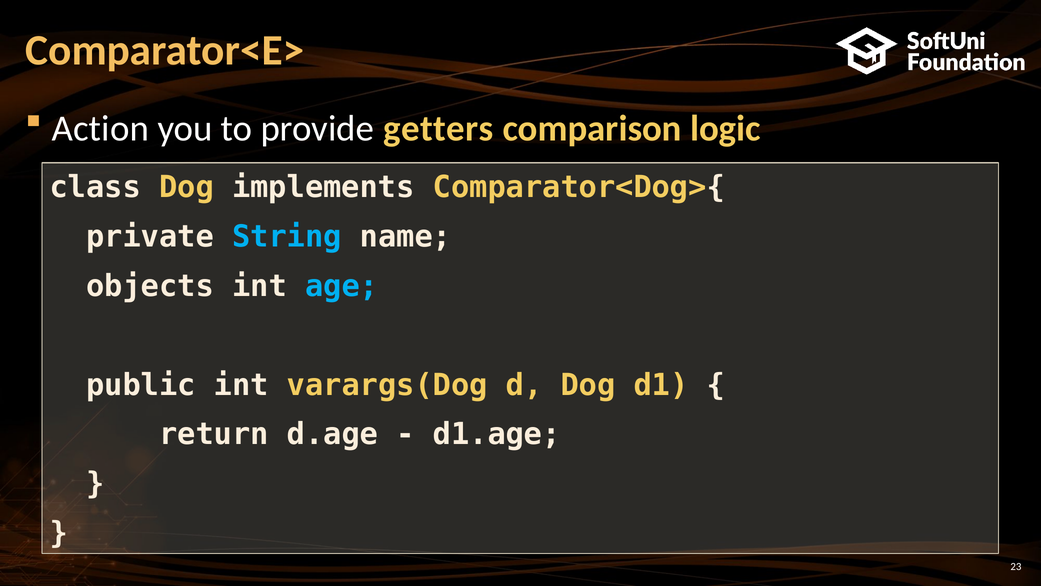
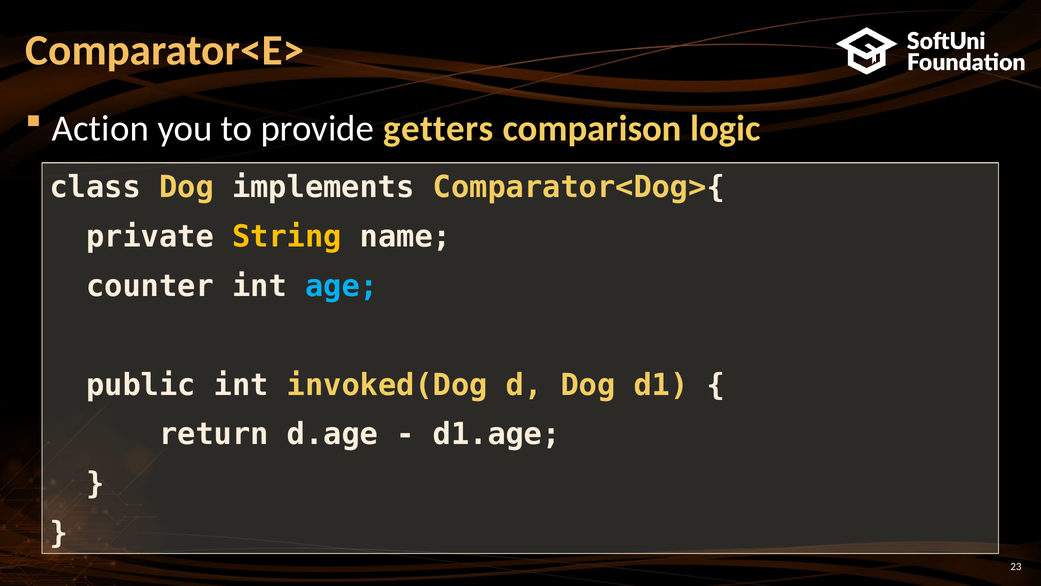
String colour: light blue -> yellow
objects: objects -> counter
varargs(Dog: varargs(Dog -> invoked(Dog
